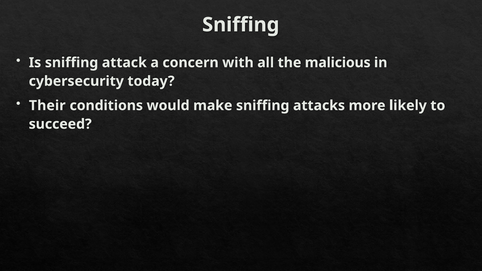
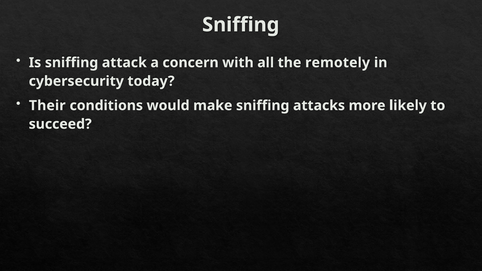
malicious: malicious -> remotely
